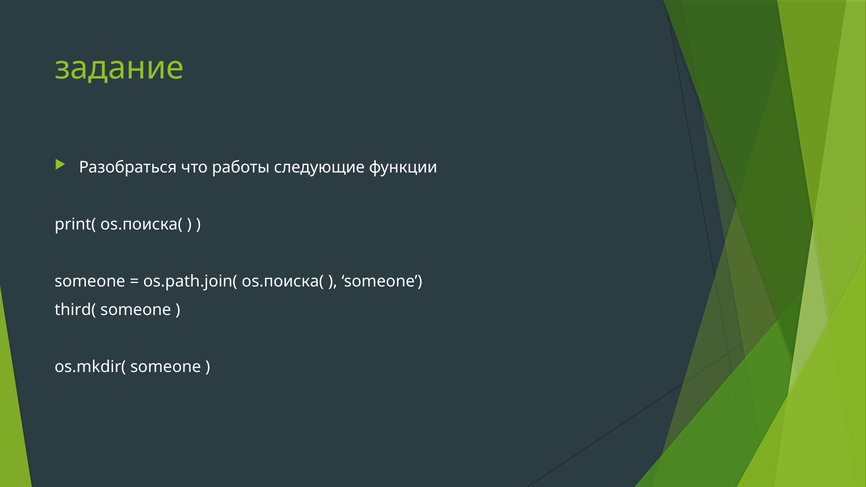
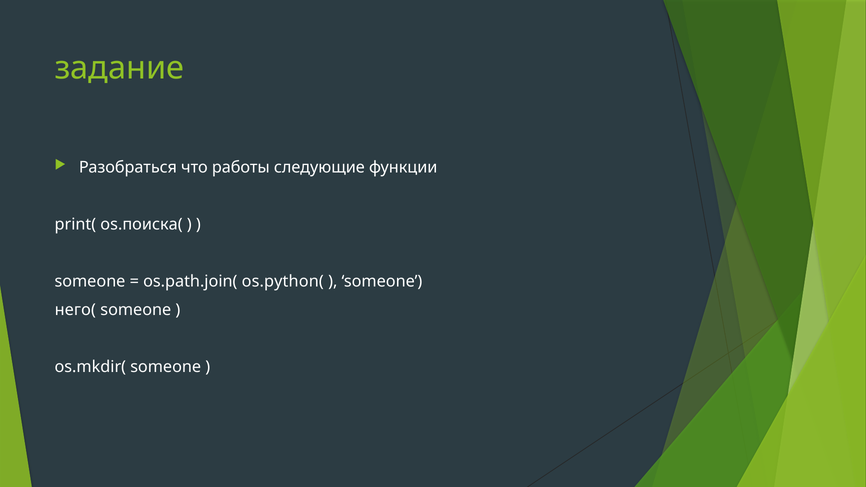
os.path.join( os.поиска(: os.поиска( -> os.python(
third(: third( -> него(
